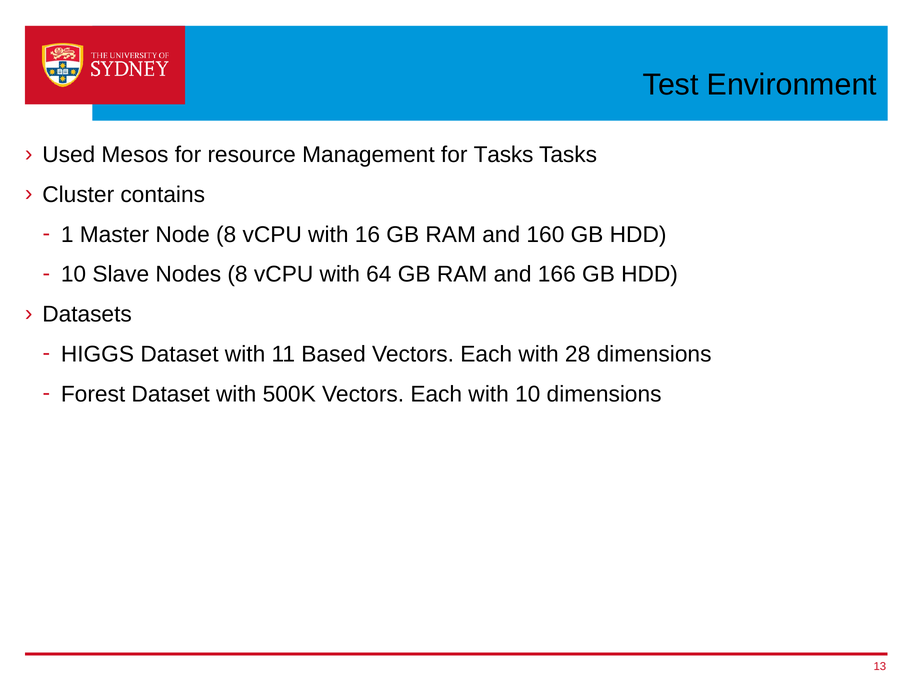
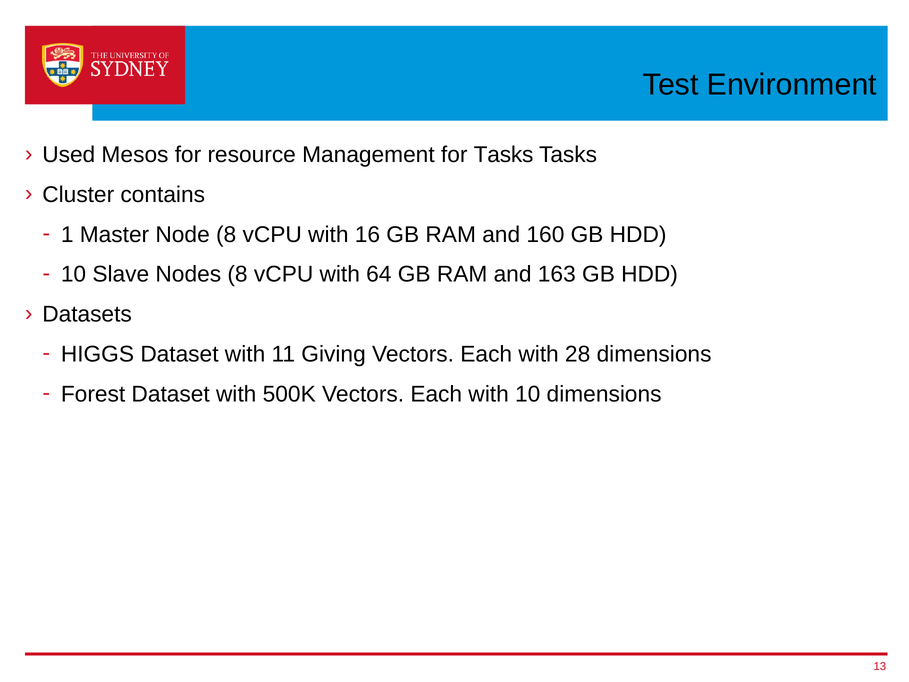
166: 166 -> 163
Based: Based -> Giving
